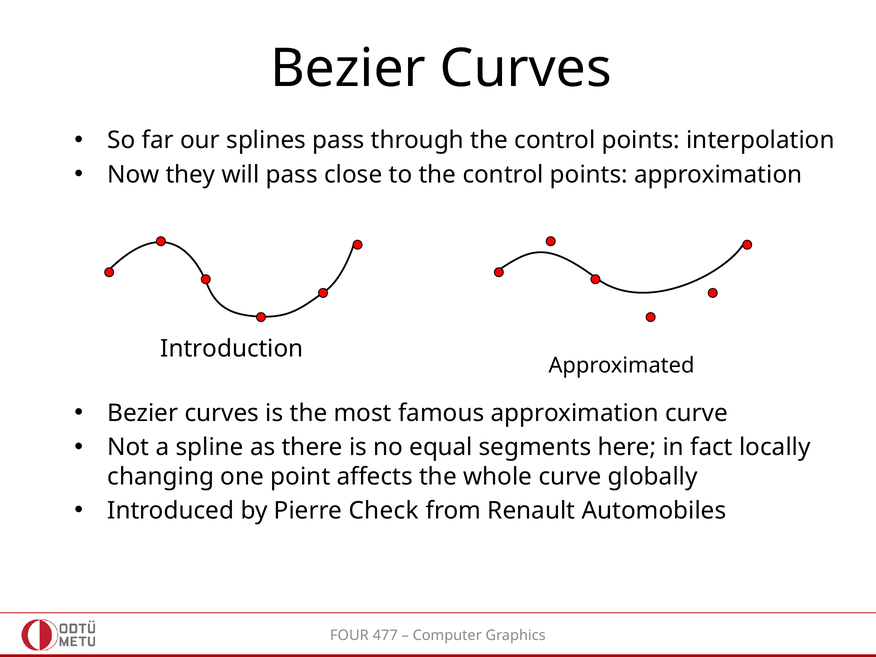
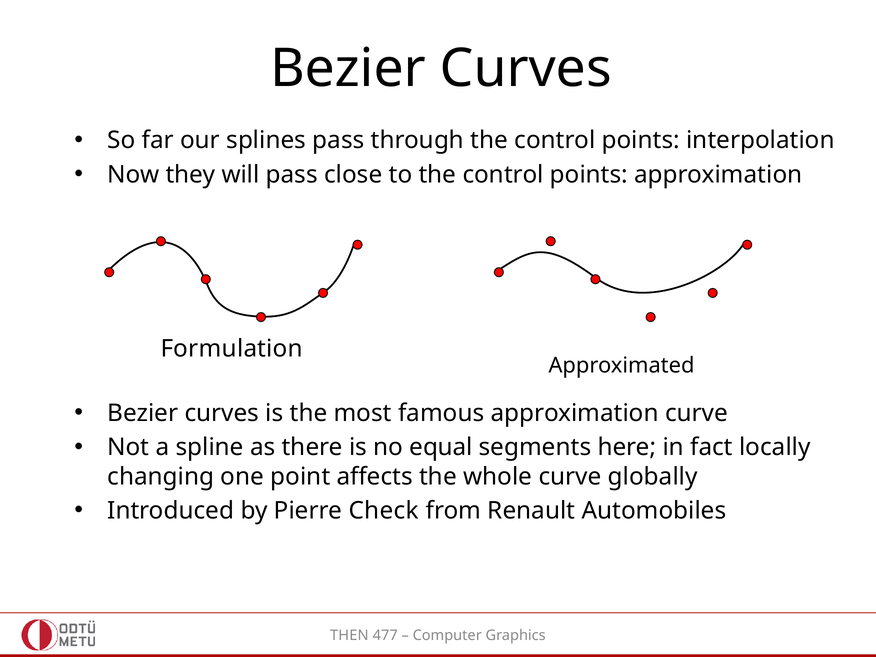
Introduction: Introduction -> Formulation
FOUR: FOUR -> THEN
